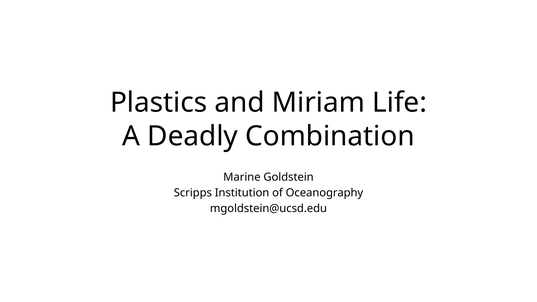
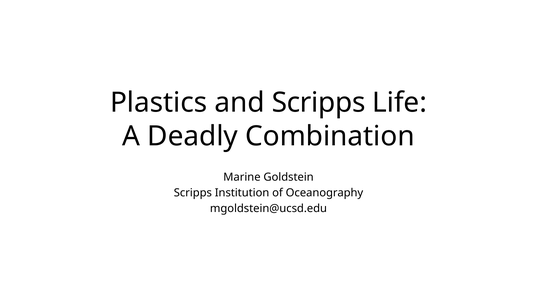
and Miriam: Miriam -> Scripps
